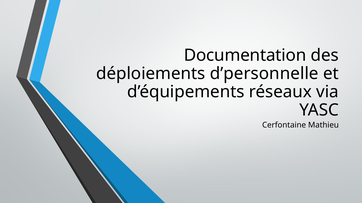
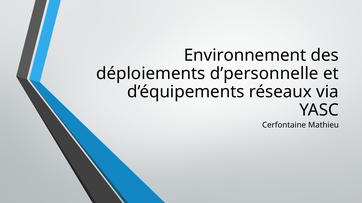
Documentation: Documentation -> Environnement
